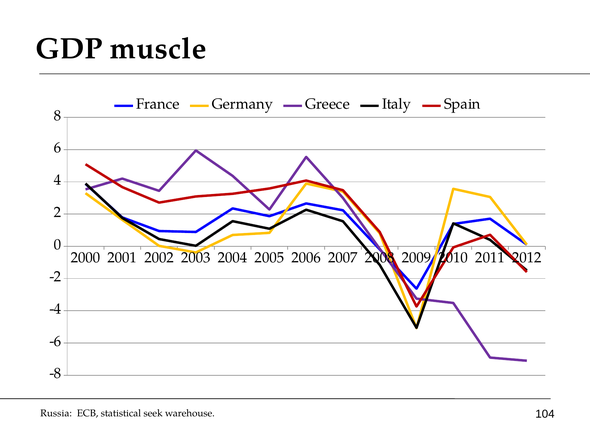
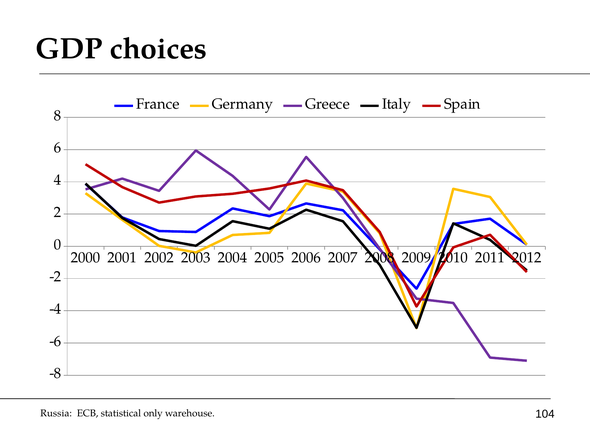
muscle: muscle -> choices
seek: seek -> only
